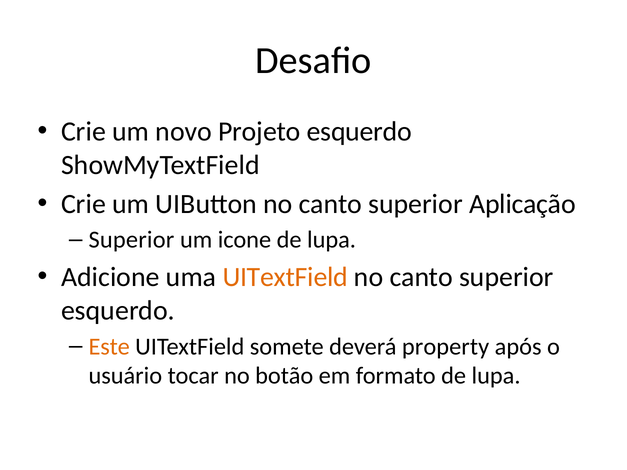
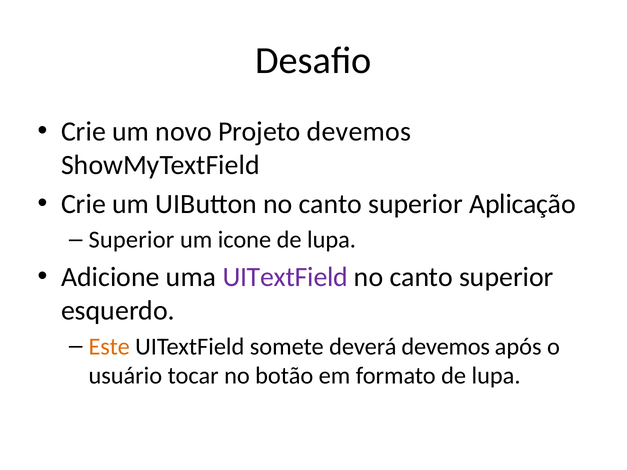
Projeto esquerdo: esquerdo -> devemos
UITextField at (285, 277) colour: orange -> purple
deverá property: property -> devemos
